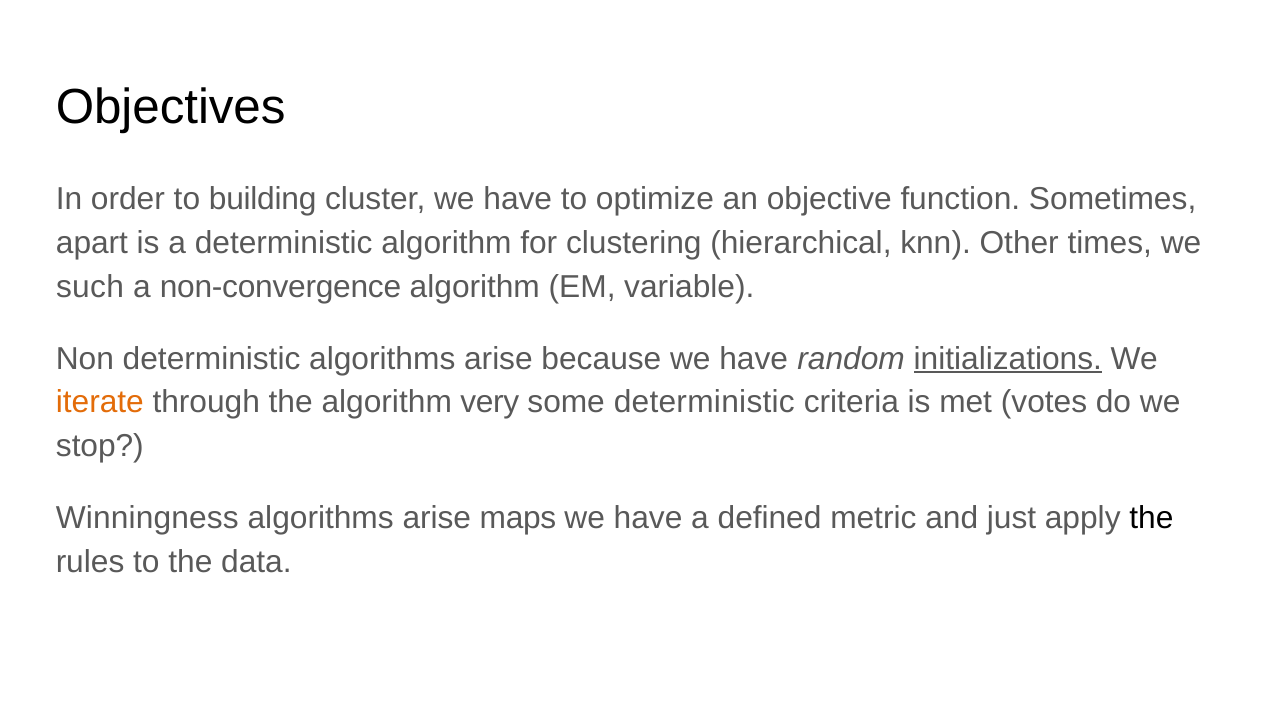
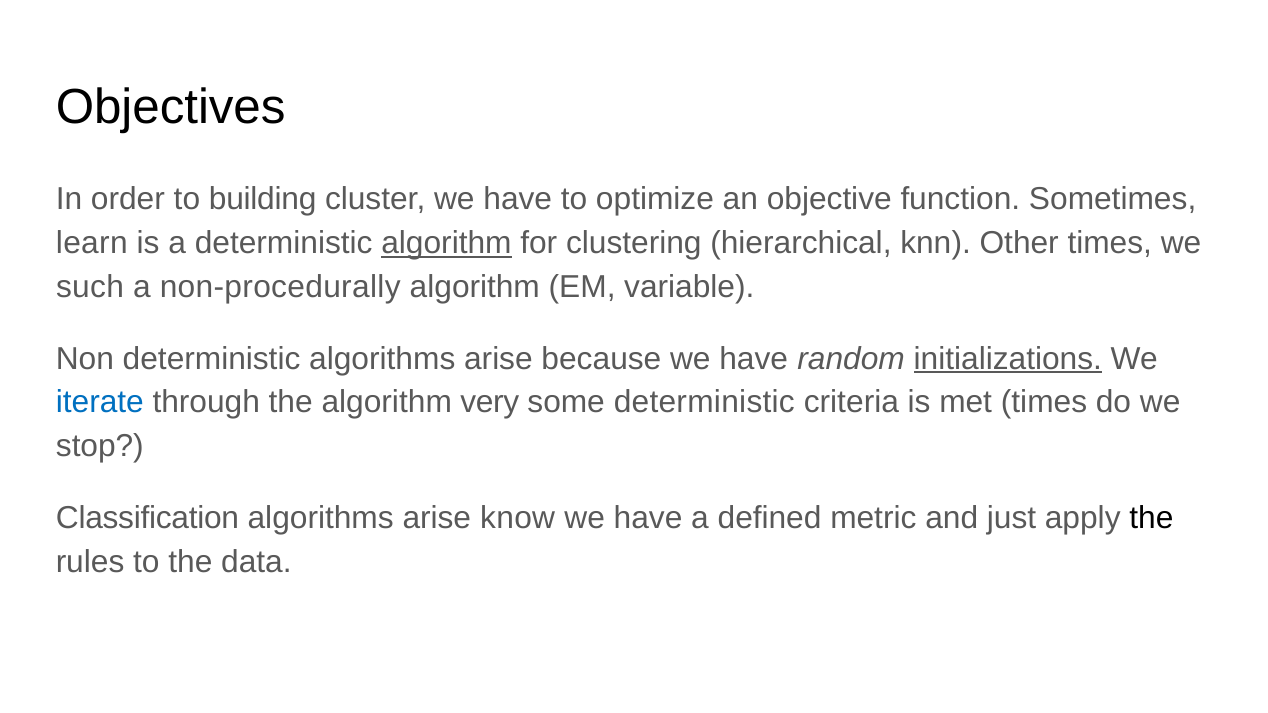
apart: apart -> learn
algorithm at (446, 243) underline: none -> present
non-convergence: non-convergence -> non-procedurally
iterate colour: orange -> blue
met votes: votes -> times
Winningness: Winningness -> Classification
maps: maps -> know
